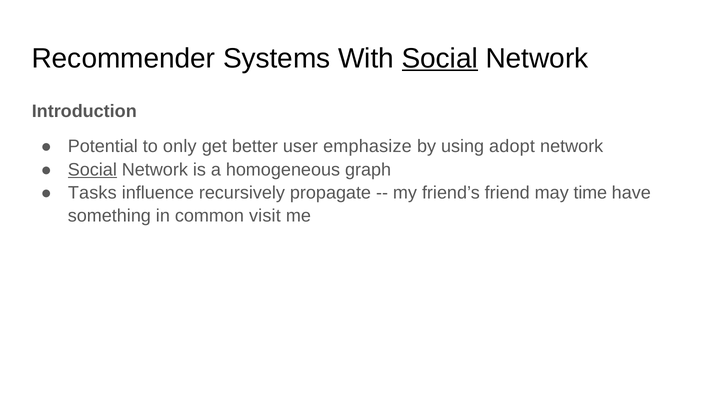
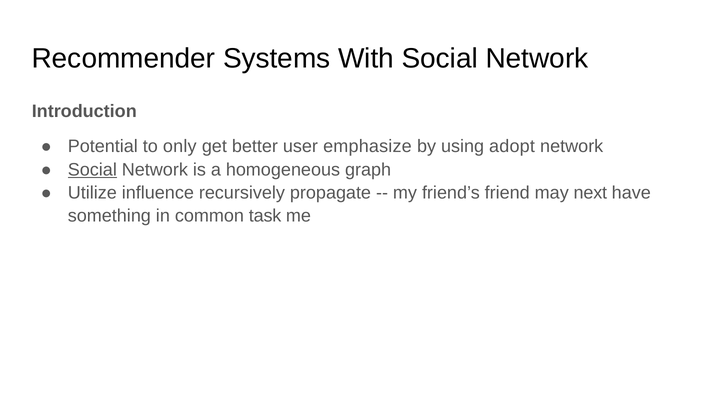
Social at (440, 58) underline: present -> none
Tasks: Tasks -> Utilize
time: time -> next
visit: visit -> task
